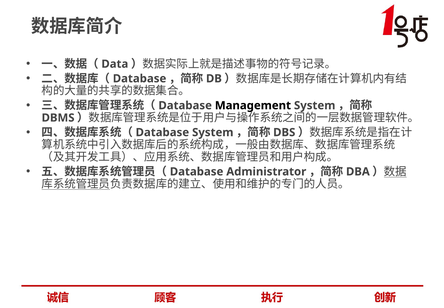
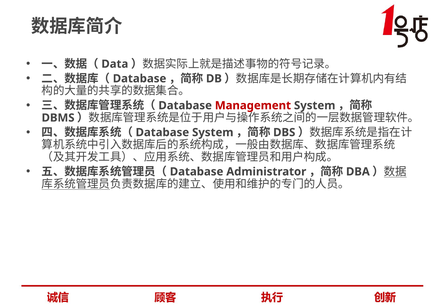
Management colour: black -> red
